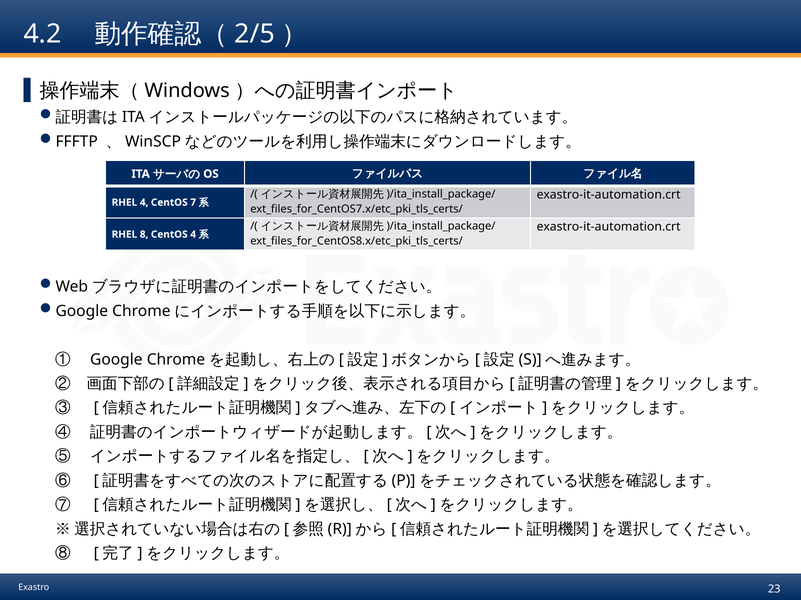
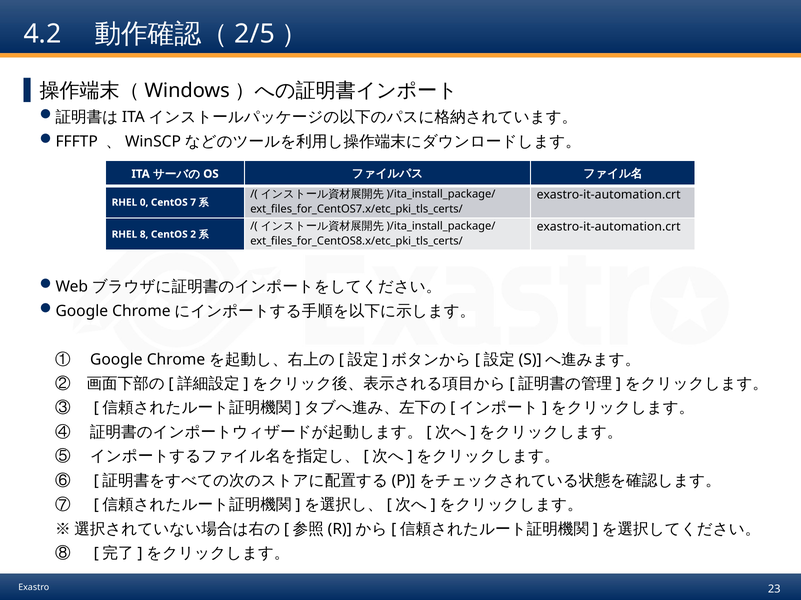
RHEL 4: 4 -> 0
CentOS 4: 4 -> 2
